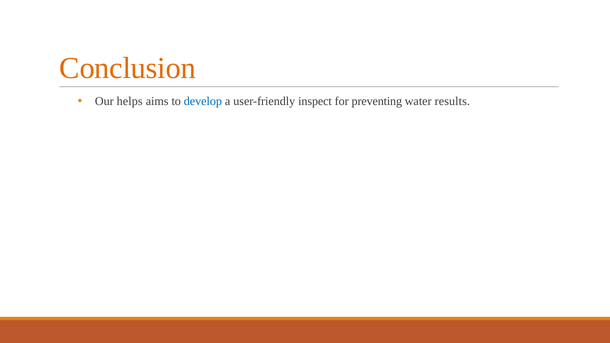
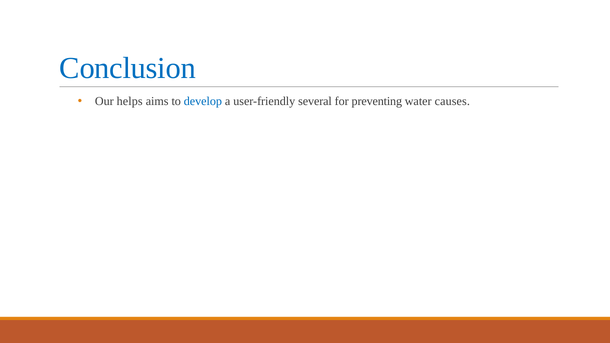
Conclusion colour: orange -> blue
inspect: inspect -> several
results: results -> causes
